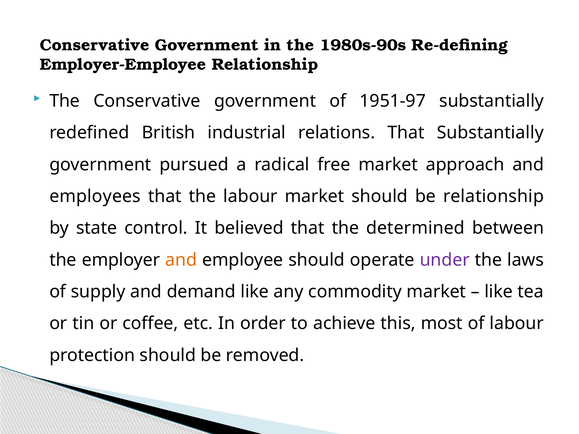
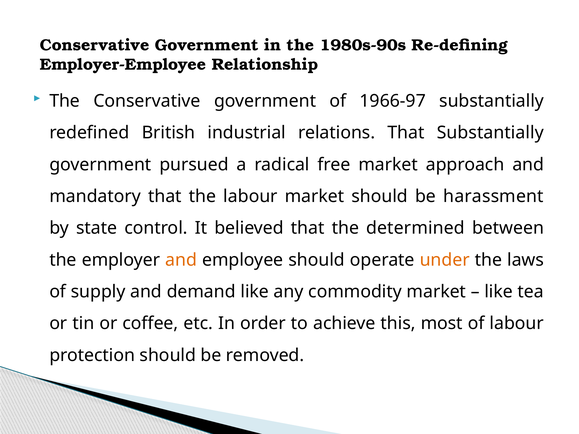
1951-97: 1951-97 -> 1966-97
employees: employees -> mandatory
be relationship: relationship -> harassment
under colour: purple -> orange
